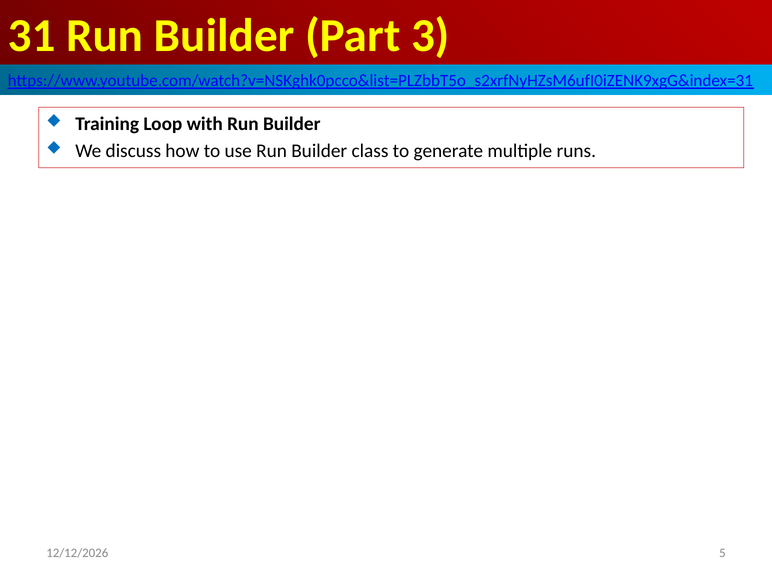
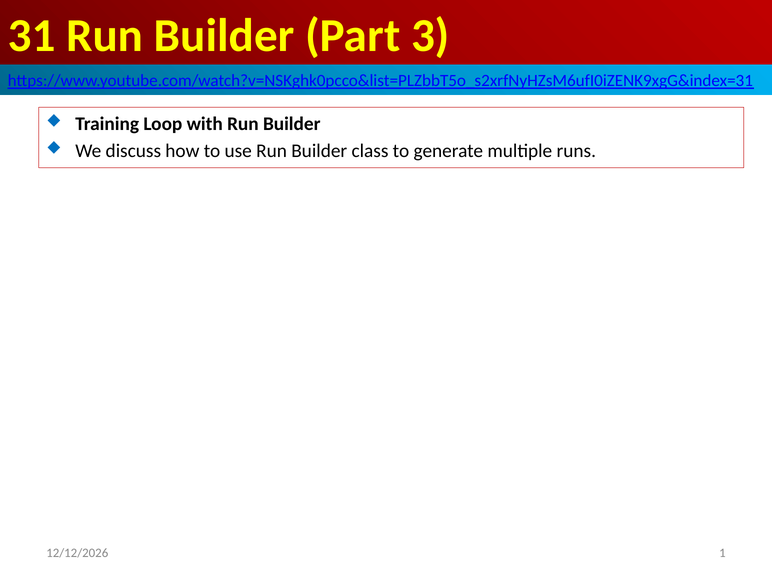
5: 5 -> 1
